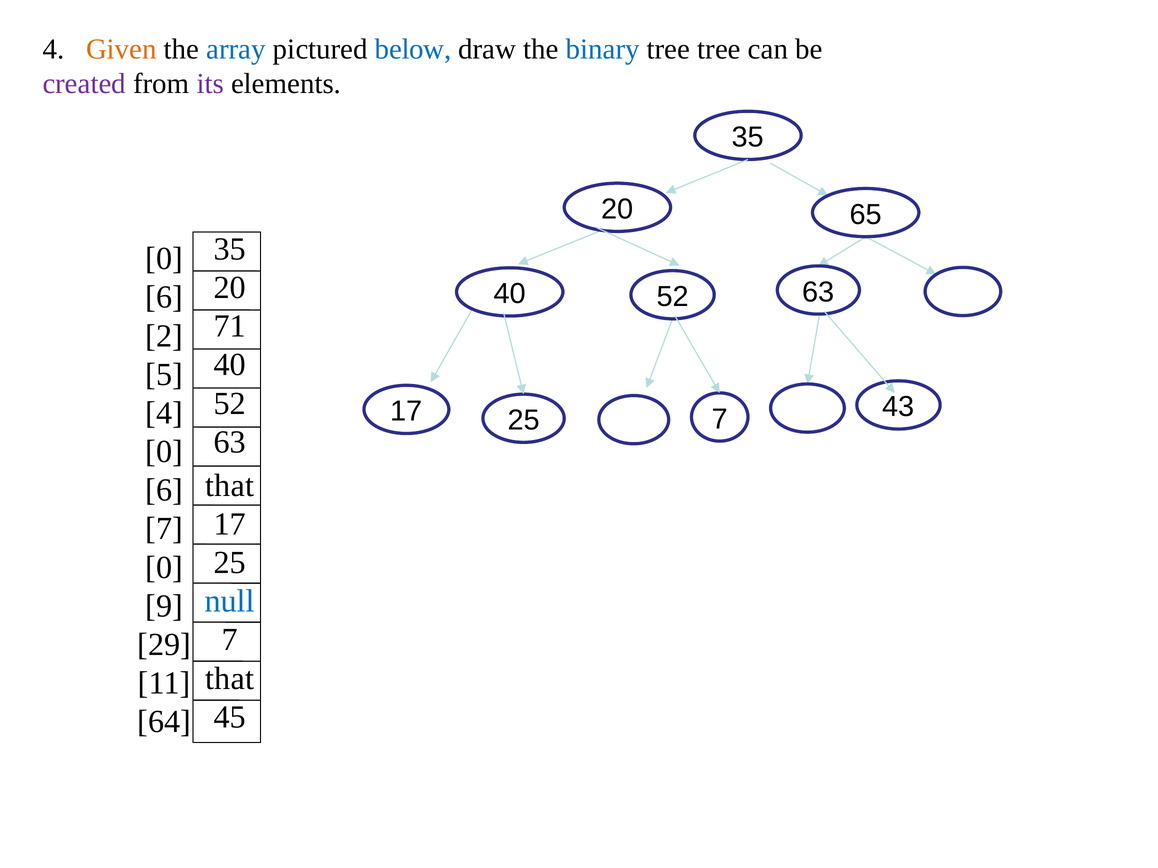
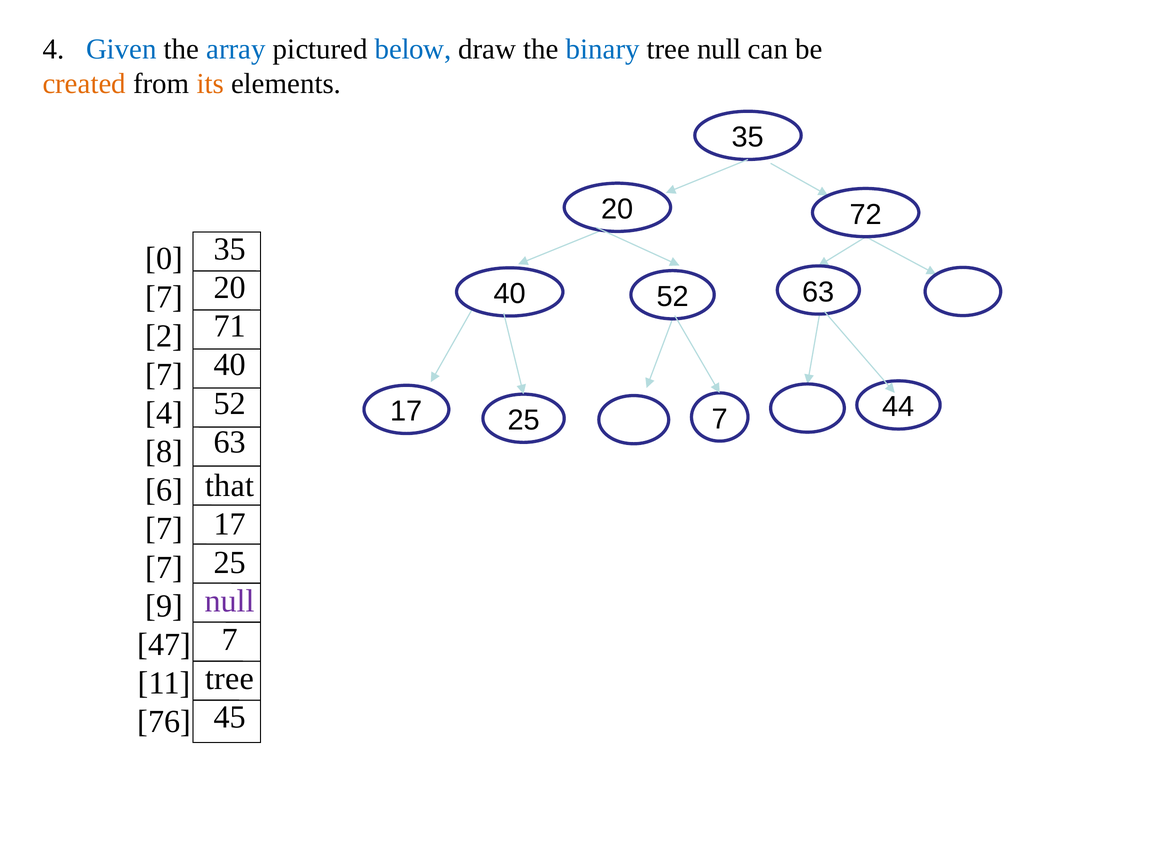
Given colour: orange -> blue
tree tree: tree -> null
created colour: purple -> orange
its colour: purple -> orange
65: 65 -> 72
6 at (164, 297): 6 -> 7
5 at (164, 375): 5 -> 7
43: 43 -> 44
0 at (164, 452): 0 -> 8
0 at (164, 568): 0 -> 7
null at (230, 602) colour: blue -> purple
29: 29 -> 47
that at (230, 679): that -> tree
64: 64 -> 76
